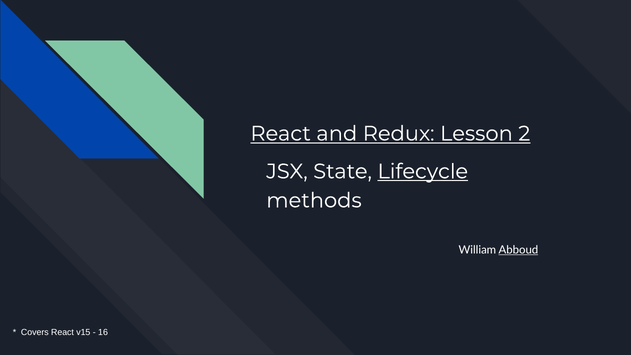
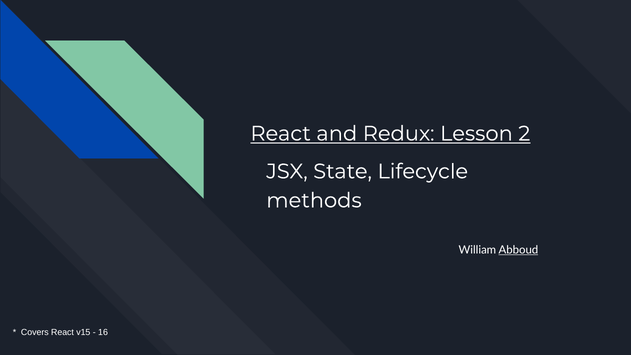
Lifecycle underline: present -> none
